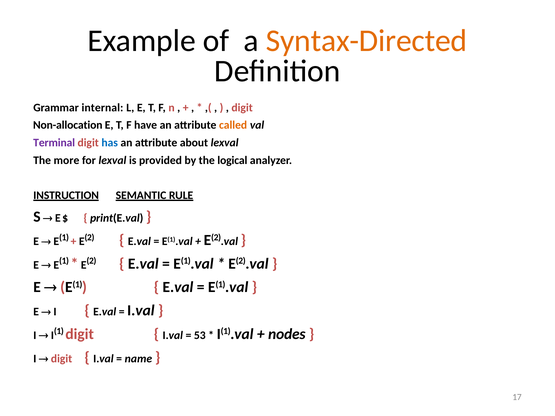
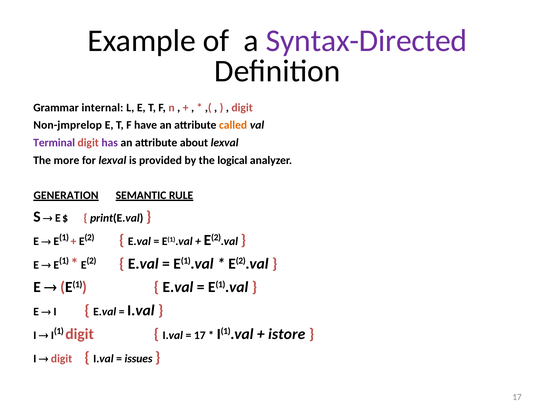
Syntax-Directed colour: orange -> purple
Non-allocation: Non-allocation -> Non-jmprelop
has colour: blue -> purple
INSTRUCTION: INSTRUCTION -> GENERATION
53 at (200, 335): 53 -> 17
nodes: nodes -> istore
name: name -> issues
